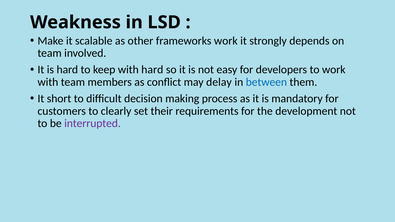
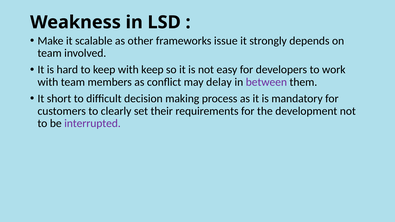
frameworks work: work -> issue
with hard: hard -> keep
between colour: blue -> purple
